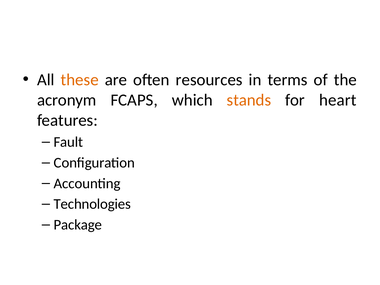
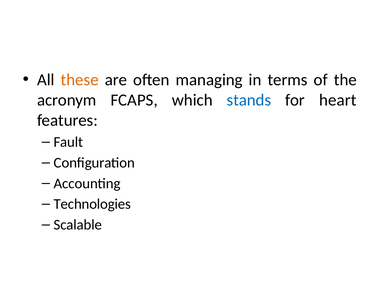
resources: resources -> managing
stands colour: orange -> blue
Package: Package -> Scalable
